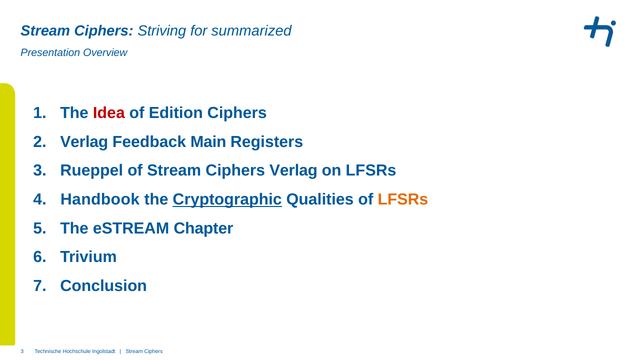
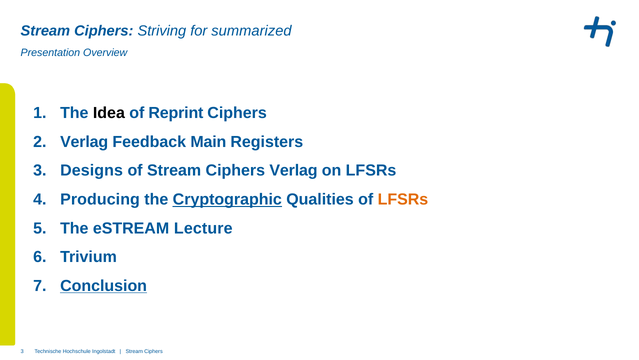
Idea colour: red -> black
Edition: Edition -> Reprint
Rueppel: Rueppel -> Designs
Handbook: Handbook -> Producing
Chapter: Chapter -> Lecture
Conclusion underline: none -> present
